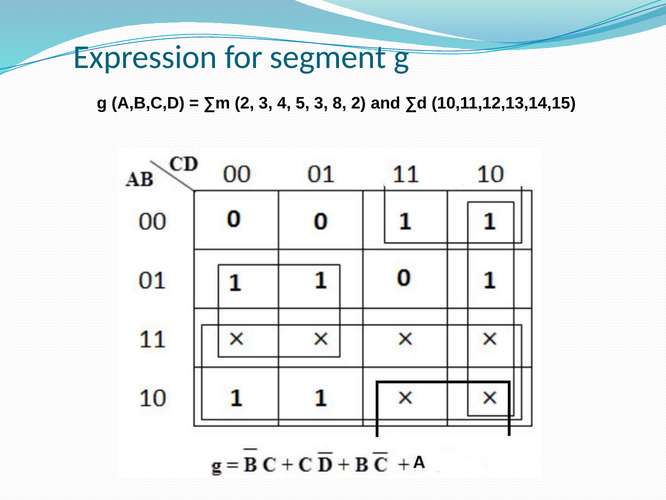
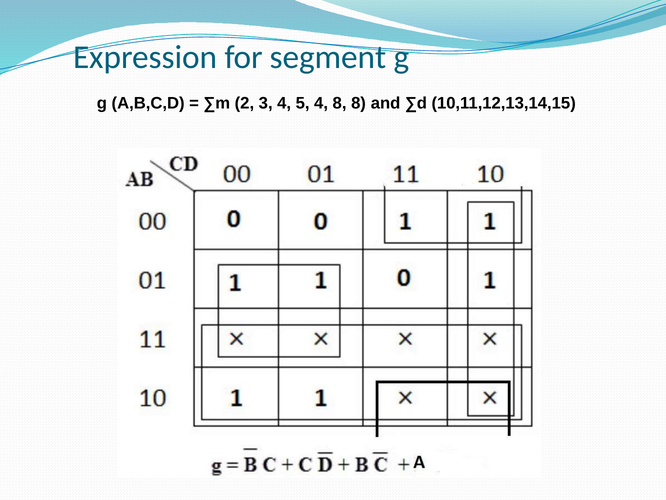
5 3: 3 -> 4
8 2: 2 -> 8
